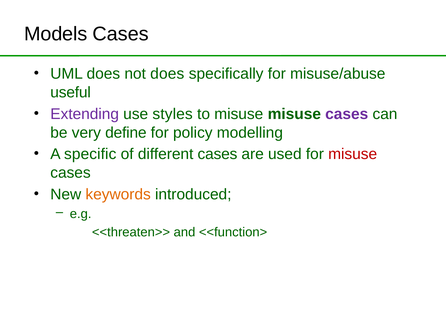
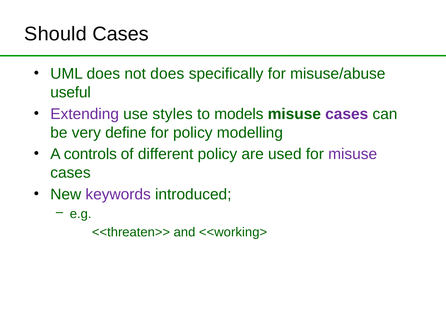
Models: Models -> Should
to misuse: misuse -> models
specific: specific -> controls
different cases: cases -> policy
misuse at (353, 154) colour: red -> purple
keywords colour: orange -> purple
<<function>: <<function> -> <<working>
